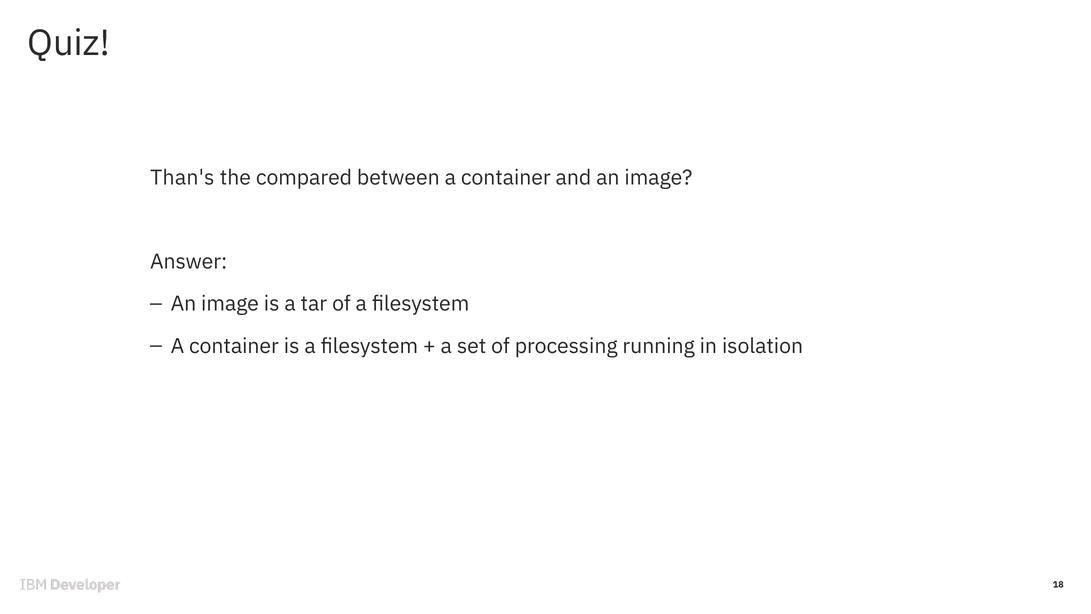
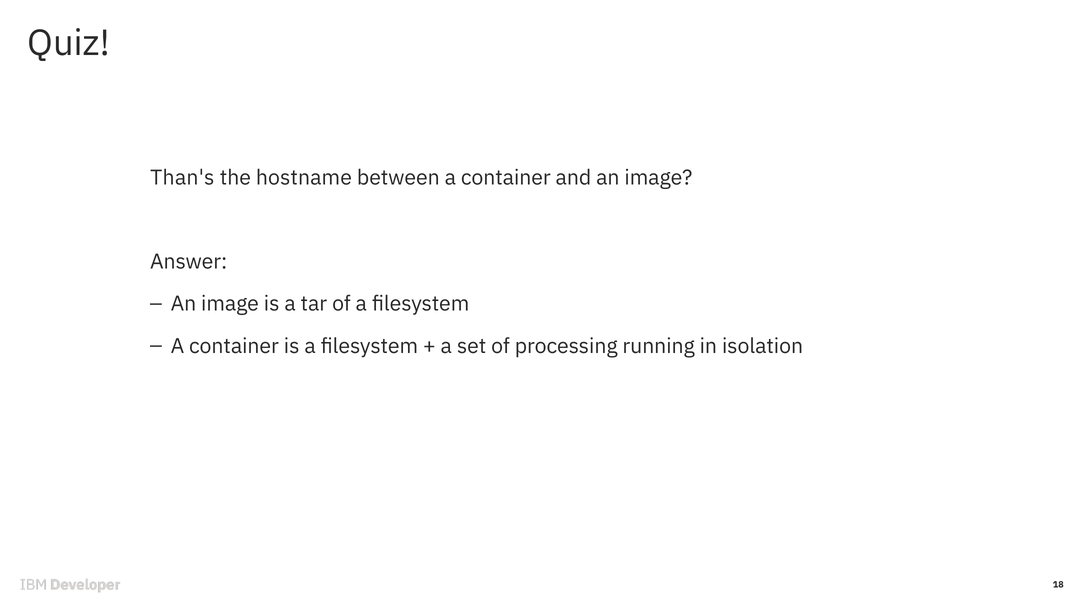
compared: compared -> hostname
